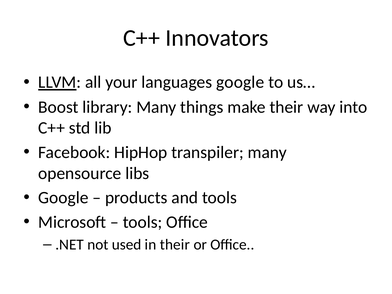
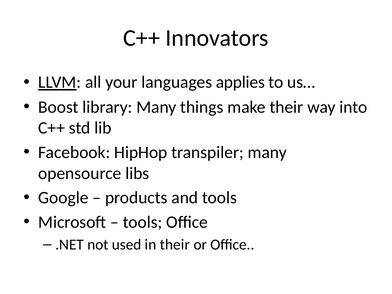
languages google: google -> applies
